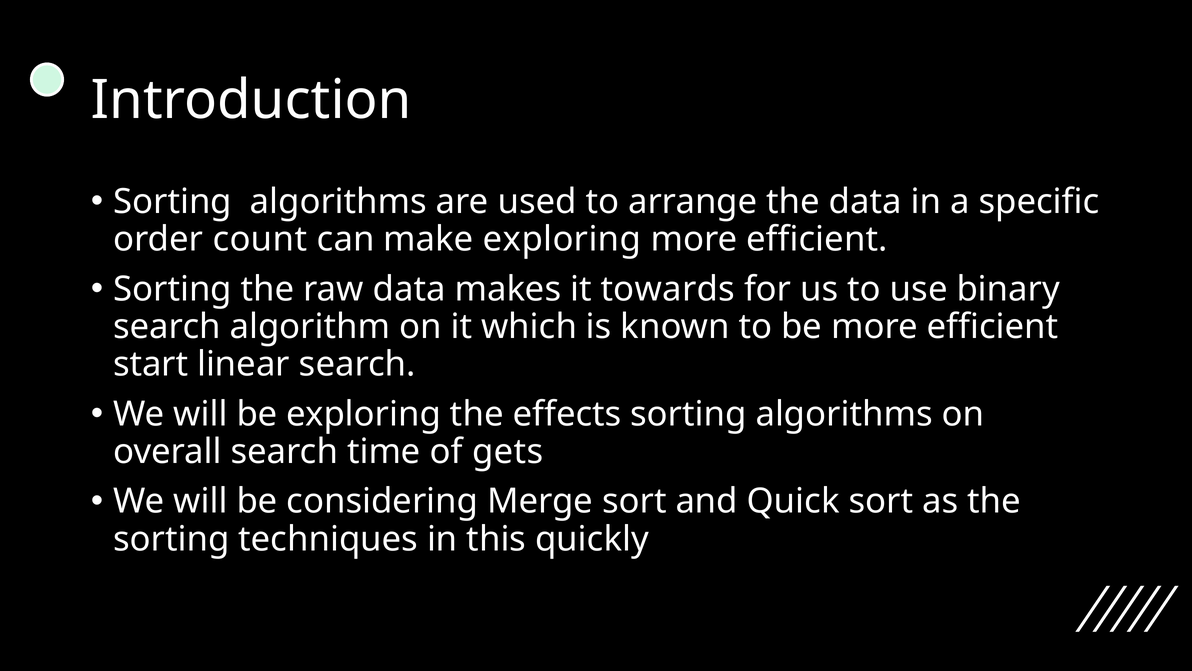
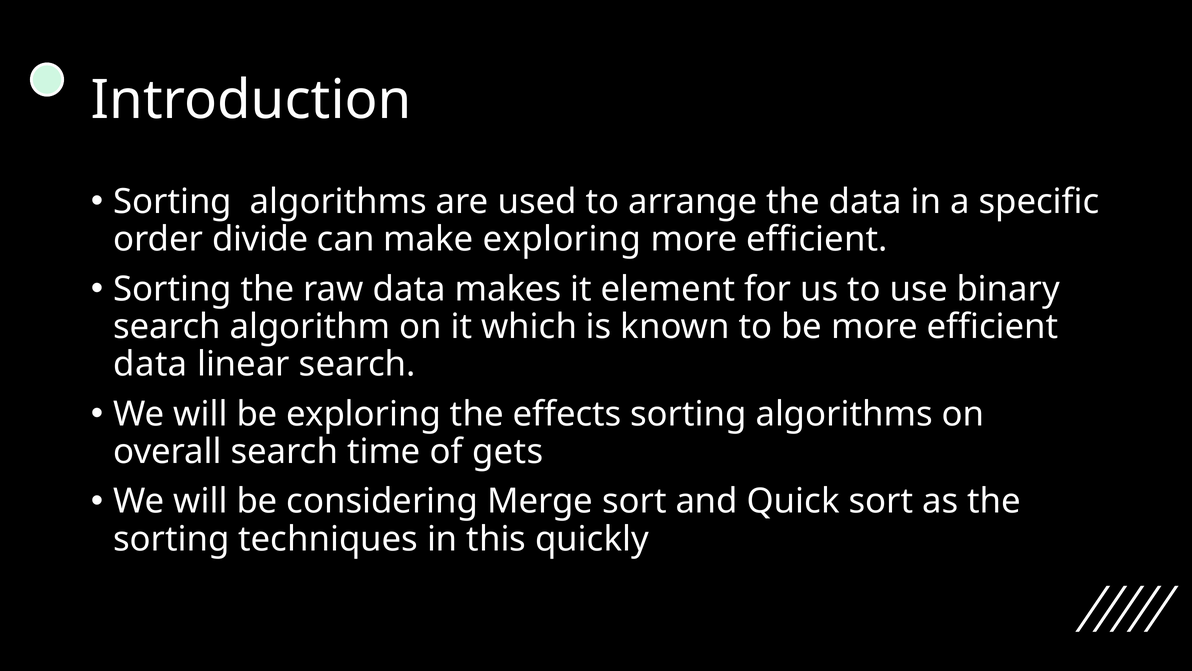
count: count -> divide
towards: towards -> element
start at (151, 364): start -> data
